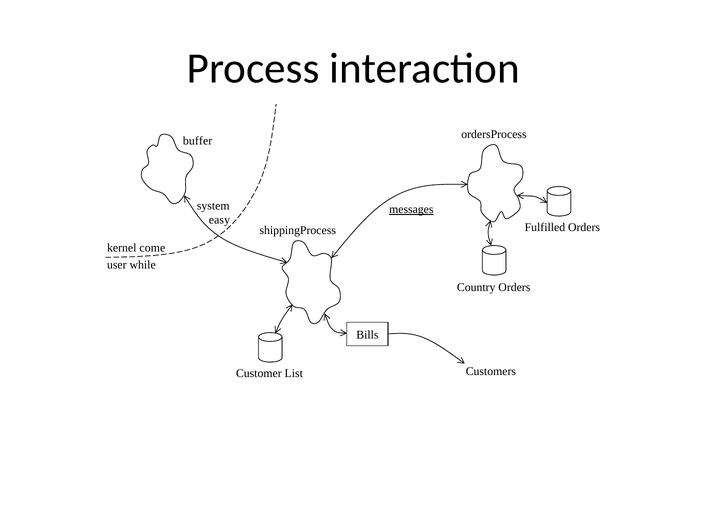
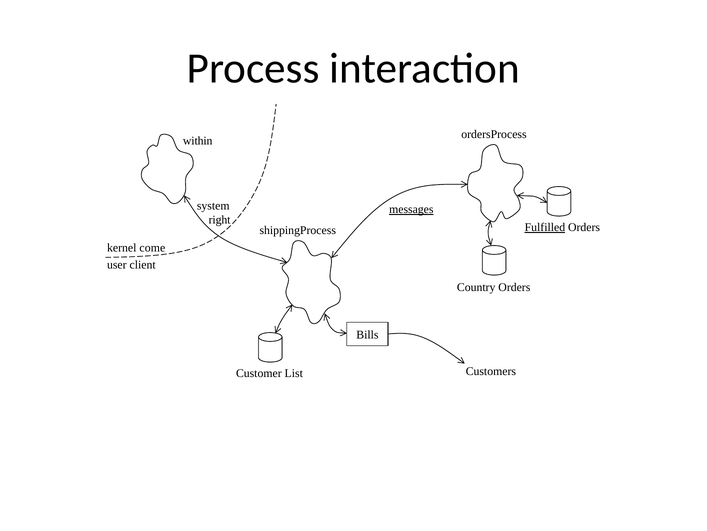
buffer: buffer -> within
easy: easy -> right
Fulfilled underline: none -> present
while: while -> client
